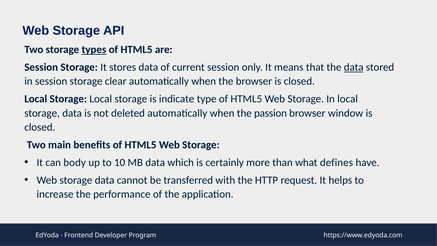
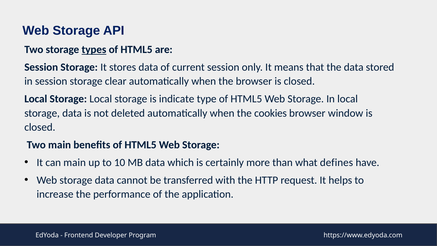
data at (354, 67) underline: present -> none
passion: passion -> cookies
can body: body -> main
